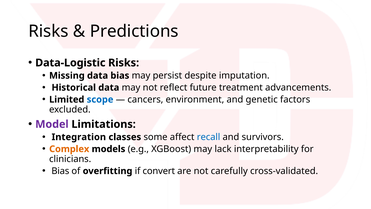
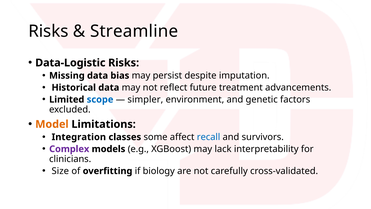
Predictions: Predictions -> Streamline
cancers: cancers -> simpler
Model colour: purple -> orange
Complex colour: orange -> purple
Bias at (60, 171): Bias -> Size
convert: convert -> biology
